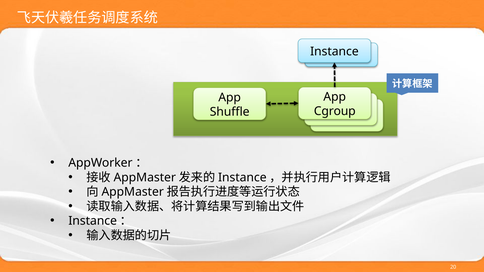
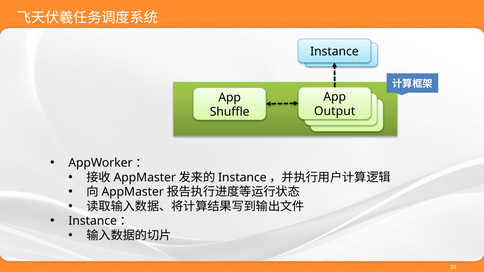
Cgroup: Cgroup -> Output
